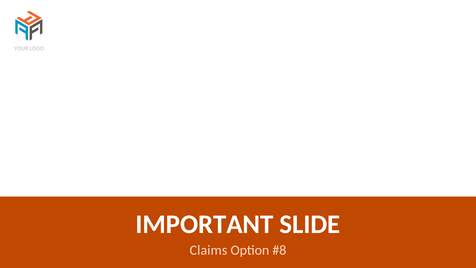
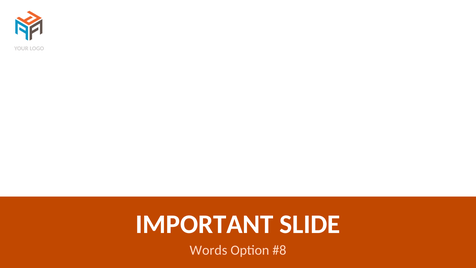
Claims: Claims -> Words
